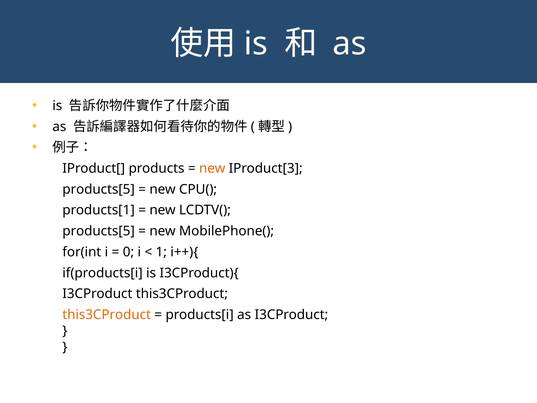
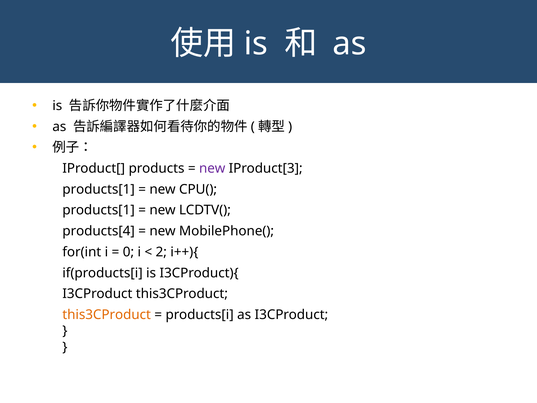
new at (212, 168) colour: orange -> purple
products[5 at (99, 189): products[5 -> products[1
products[5 at (99, 231): products[5 -> products[4
1: 1 -> 2
